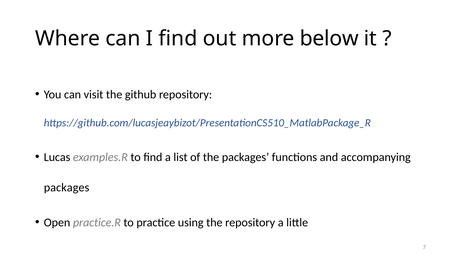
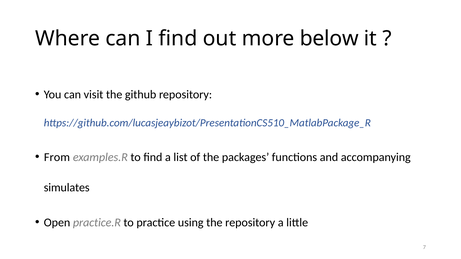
Lucas: Lucas -> From
packages at (67, 188): packages -> simulates
